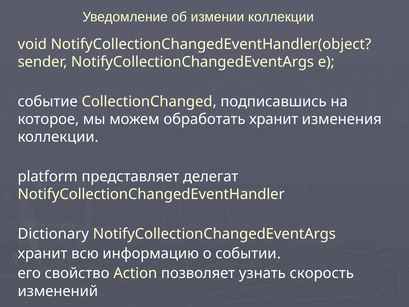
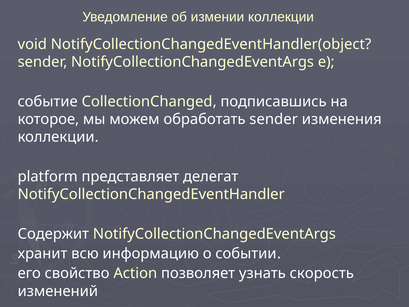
обработать хранит: хранит -> sender
Dictionary: Dictionary -> Содержит
